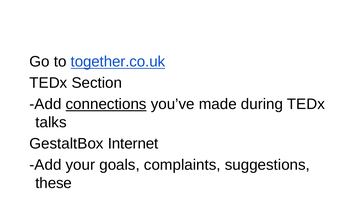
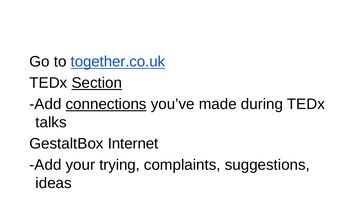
Section underline: none -> present
goals: goals -> trying
these: these -> ideas
